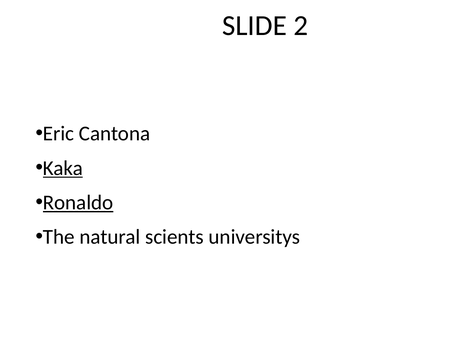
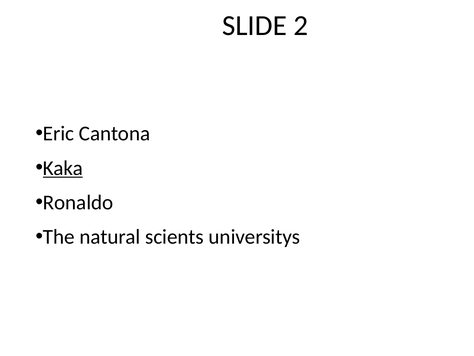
Ronaldo underline: present -> none
